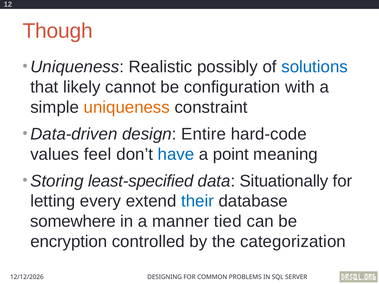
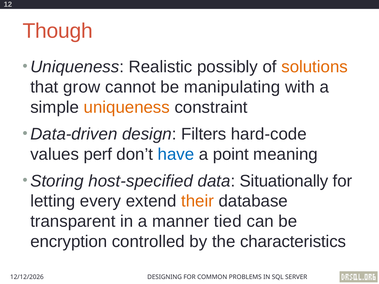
solutions colour: blue -> orange
likely: likely -> grow
configuration: configuration -> manipulating
Entire: Entire -> Filters
feel: feel -> perf
least-specified: least-specified -> host-specified
their colour: blue -> orange
somewhere: somewhere -> transparent
categorization: categorization -> characteristics
